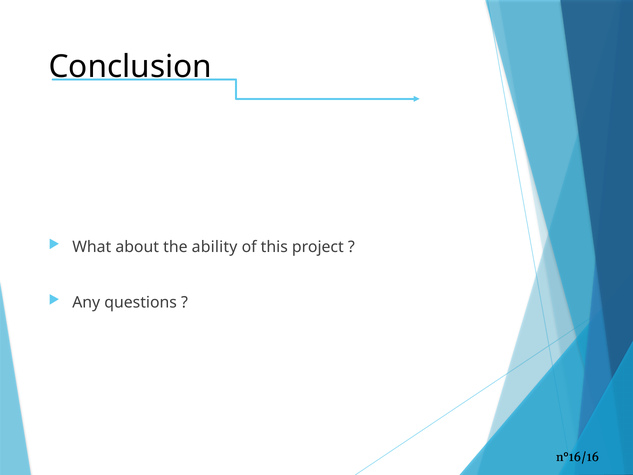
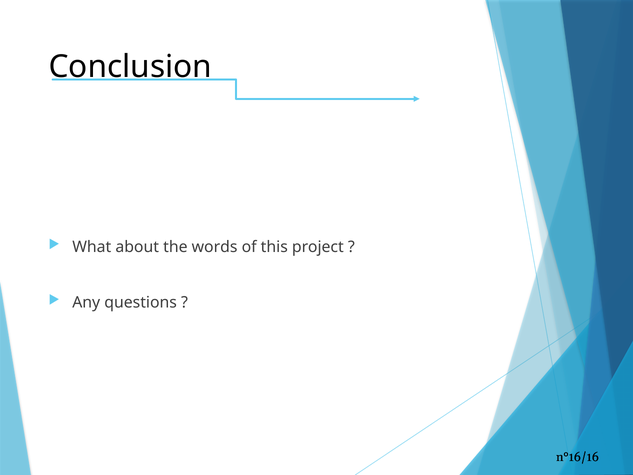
ability: ability -> words
